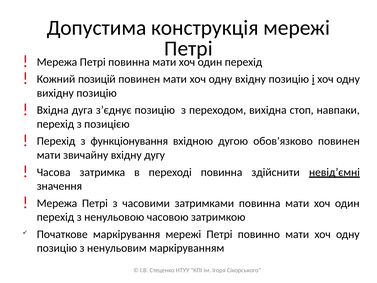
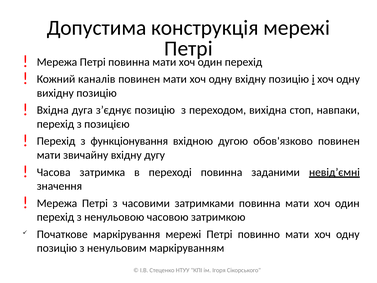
позицій: позицій -> каналів
здійснити: здійснити -> заданими
